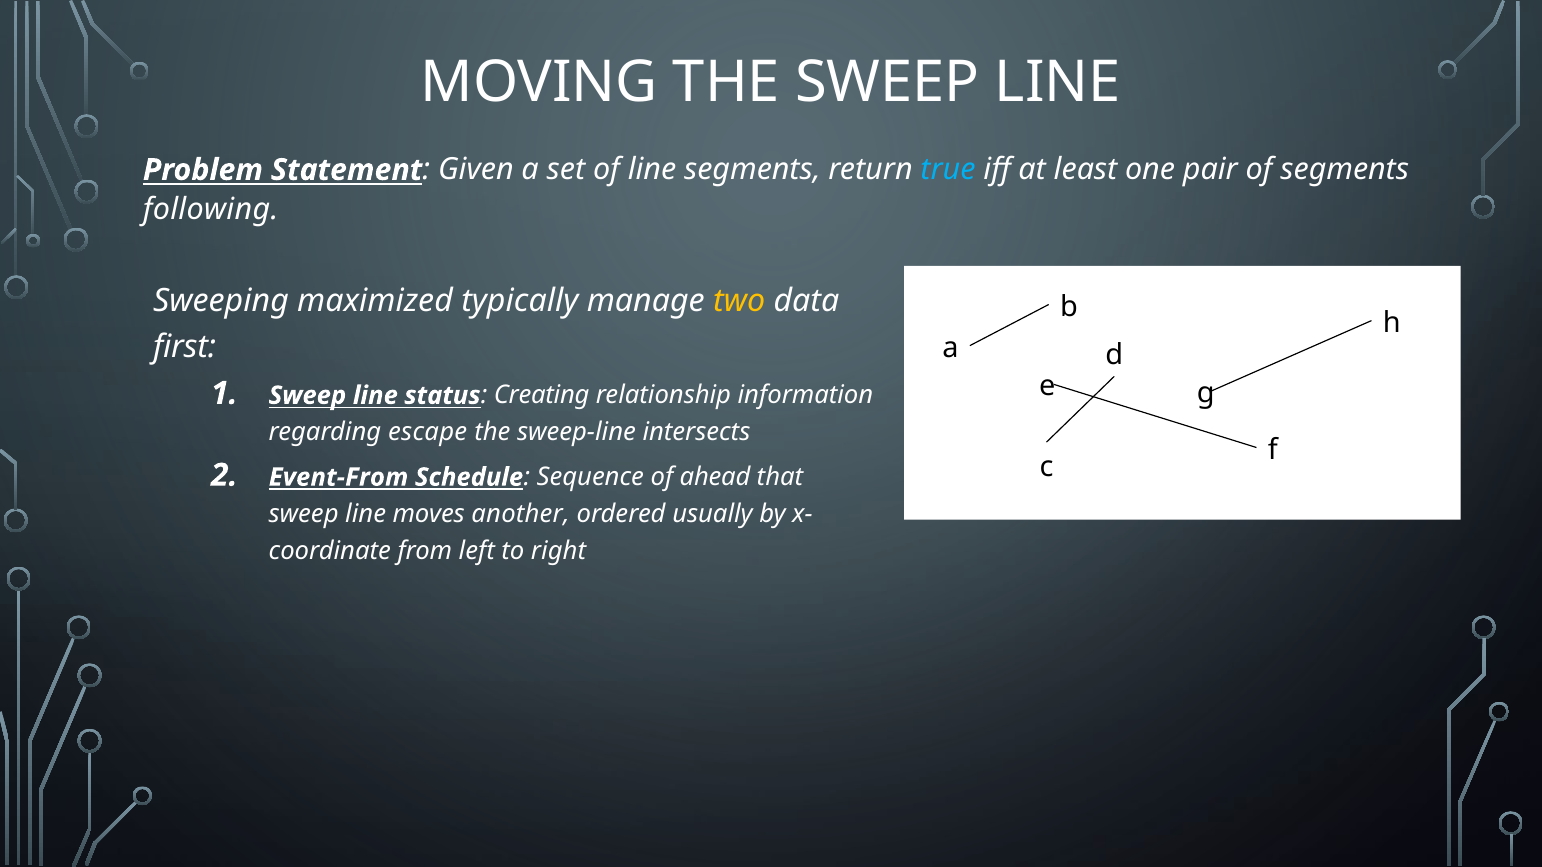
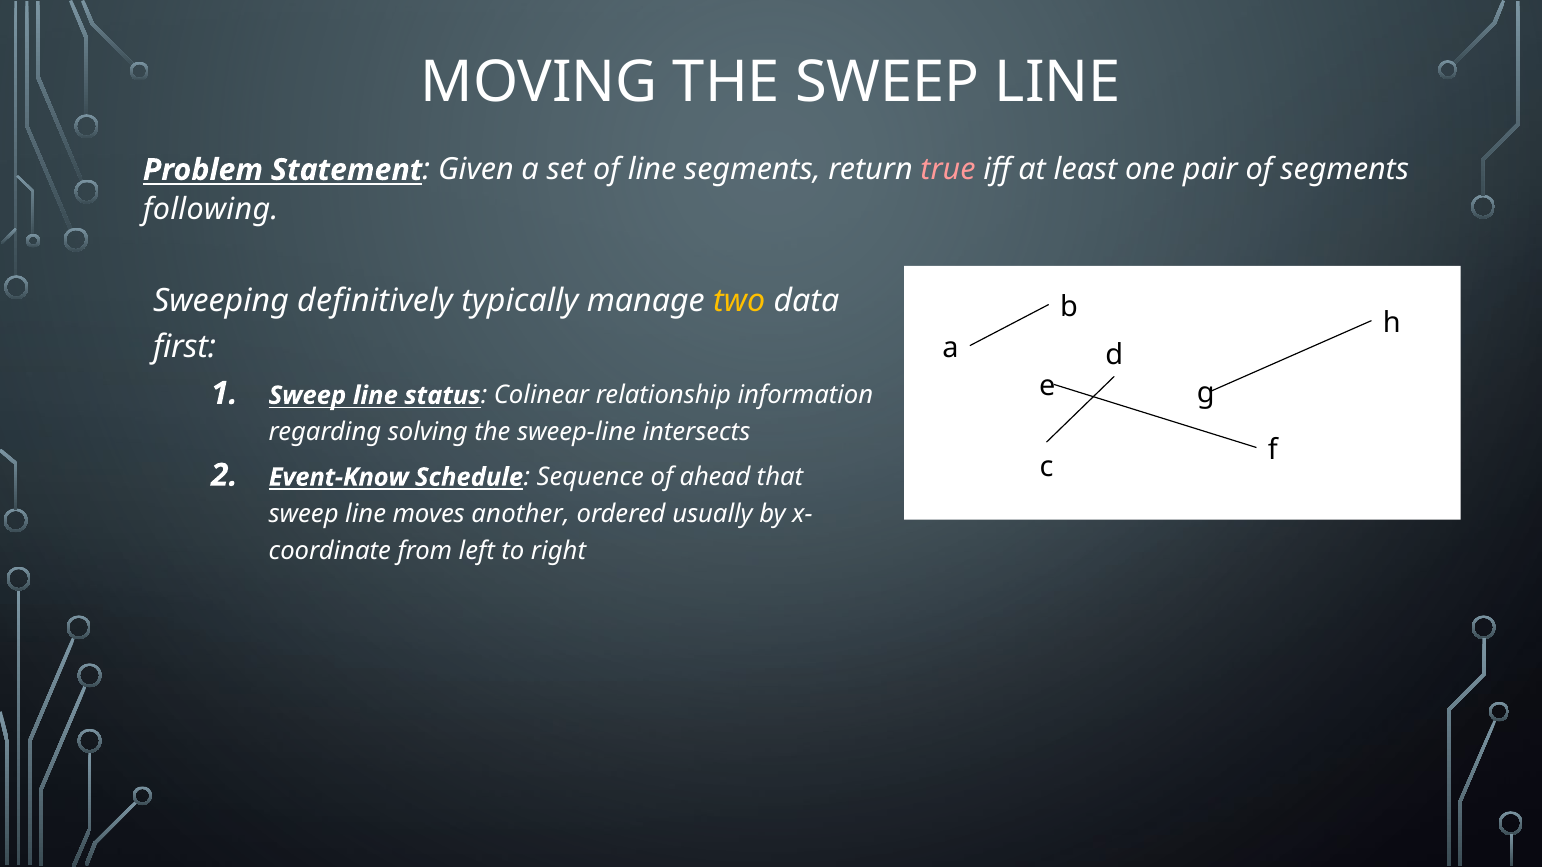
true colour: light blue -> pink
maximized: maximized -> definitively
Creating: Creating -> Colinear
escape: escape -> solving
Event-From: Event-From -> Event-Know
